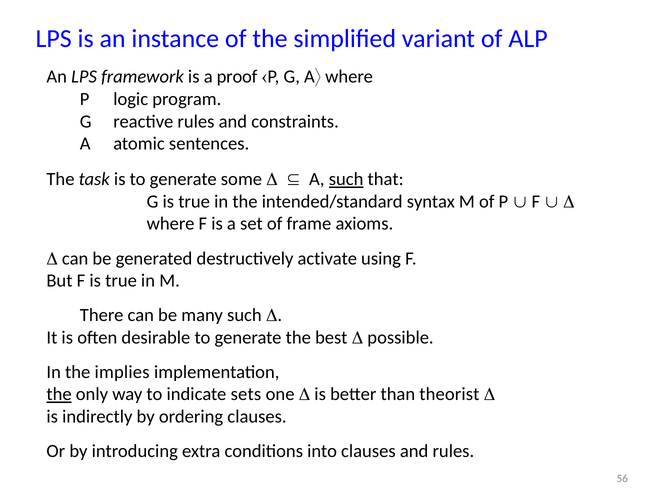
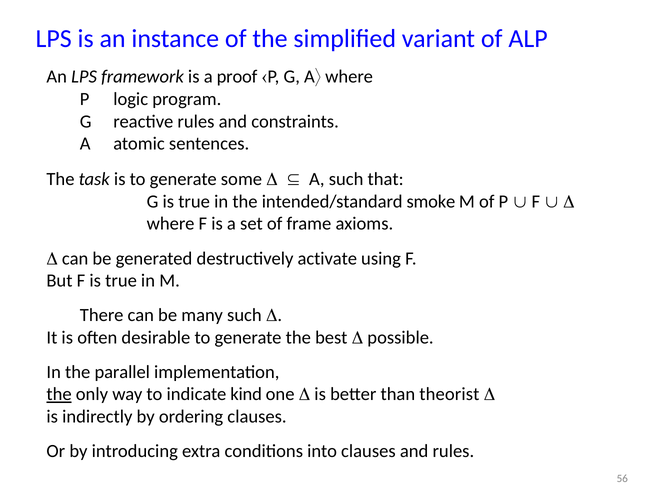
such at (346, 179) underline: present -> none
syntax: syntax -> smoke
implies: implies -> parallel
sets: sets -> kind
